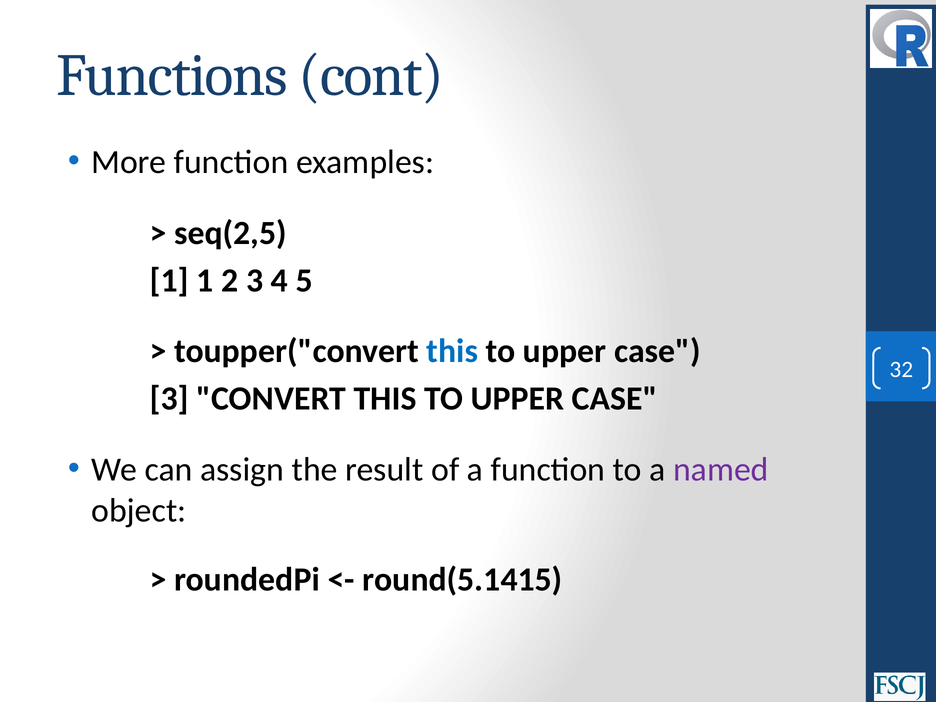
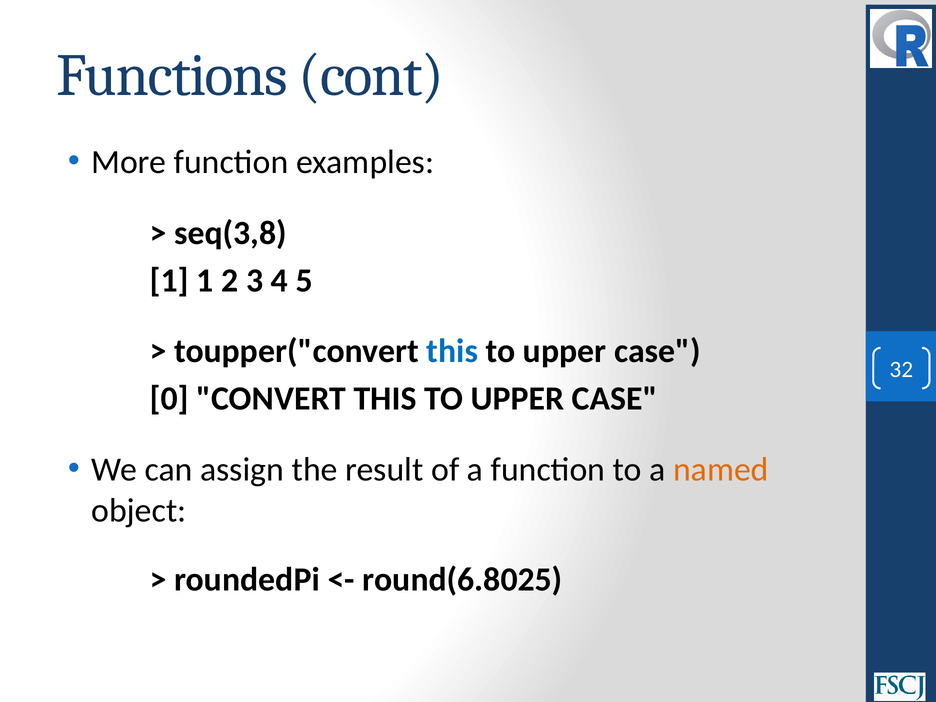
seq(2,5: seq(2,5 -> seq(3,8
3 at (169, 399): 3 -> 0
named colour: purple -> orange
round(5.1415: round(5.1415 -> round(6.8025
